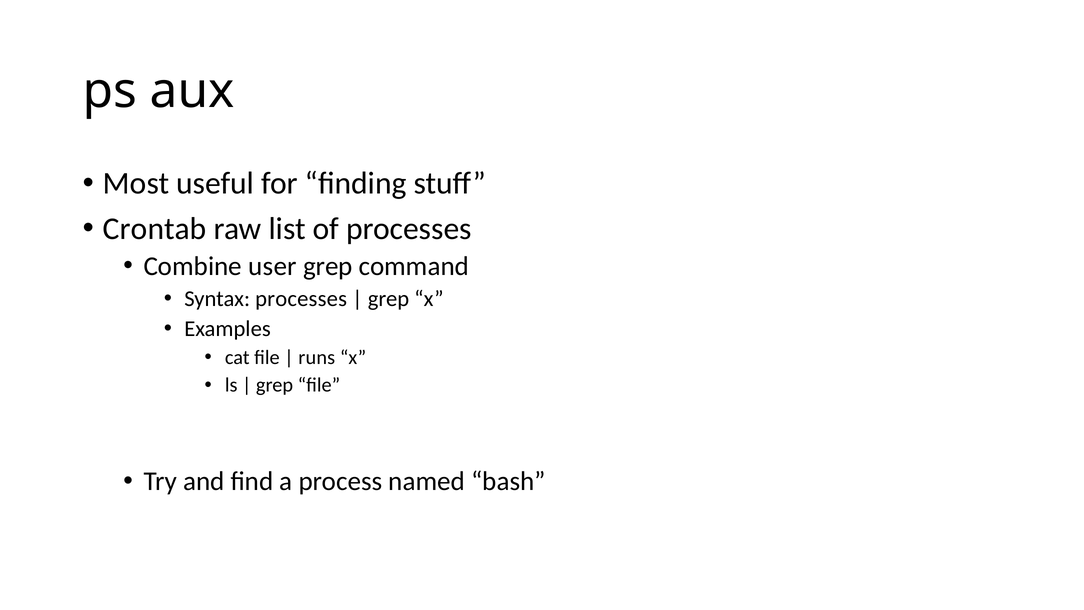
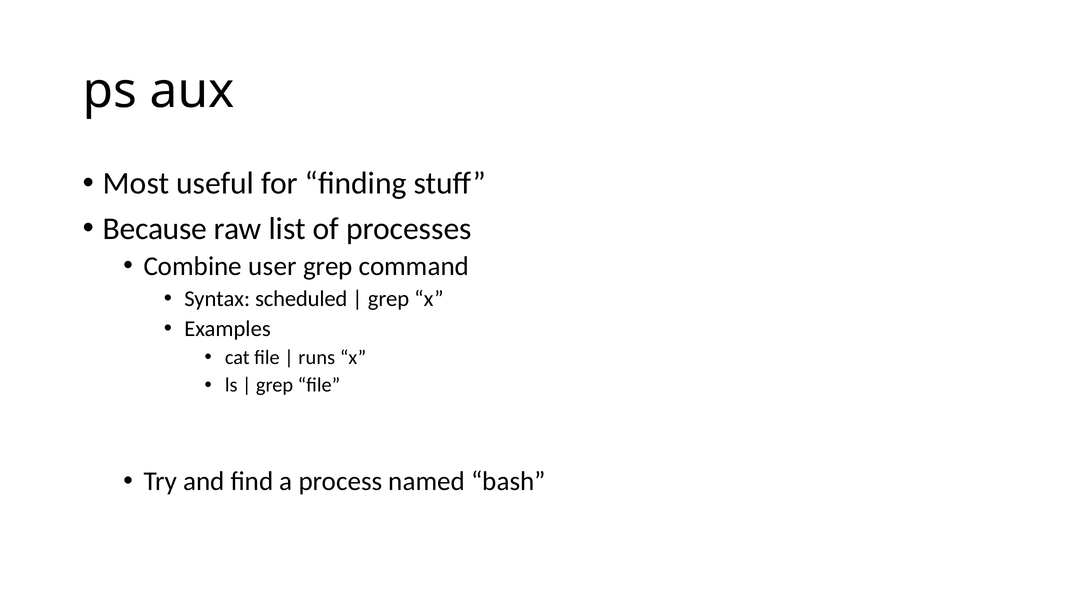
Crontab: Crontab -> Because
Syntax processes: processes -> scheduled
